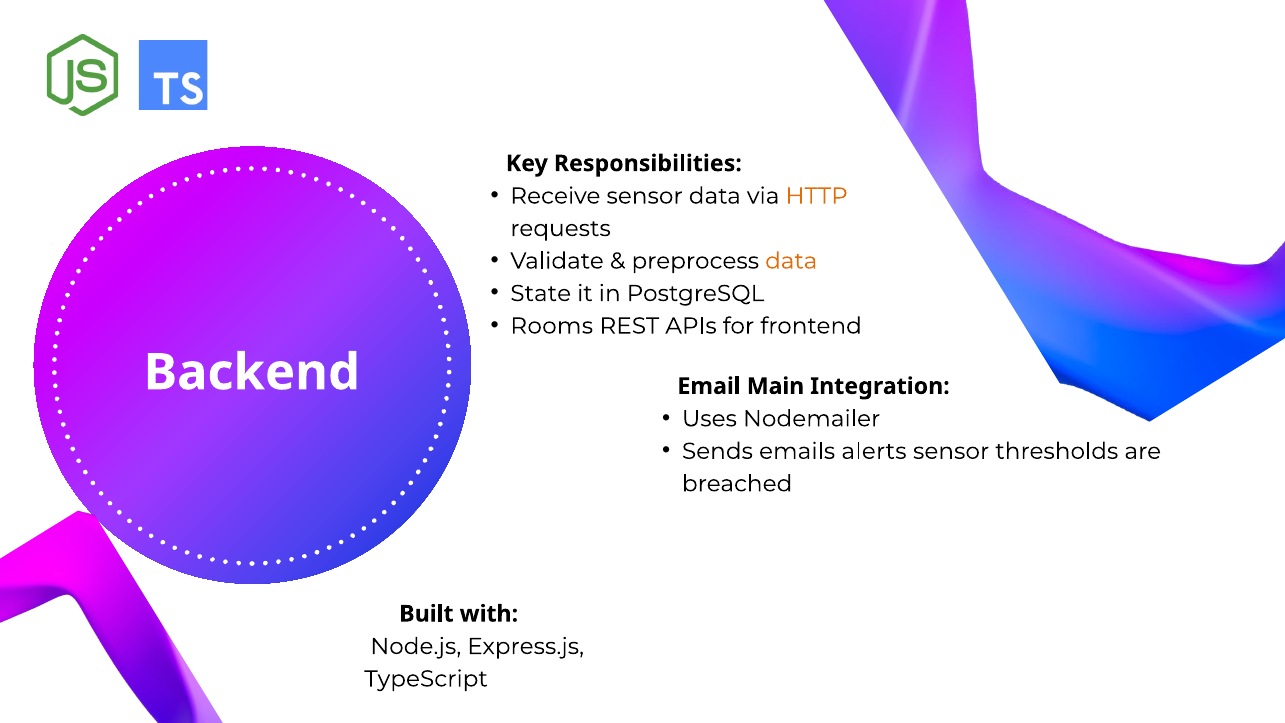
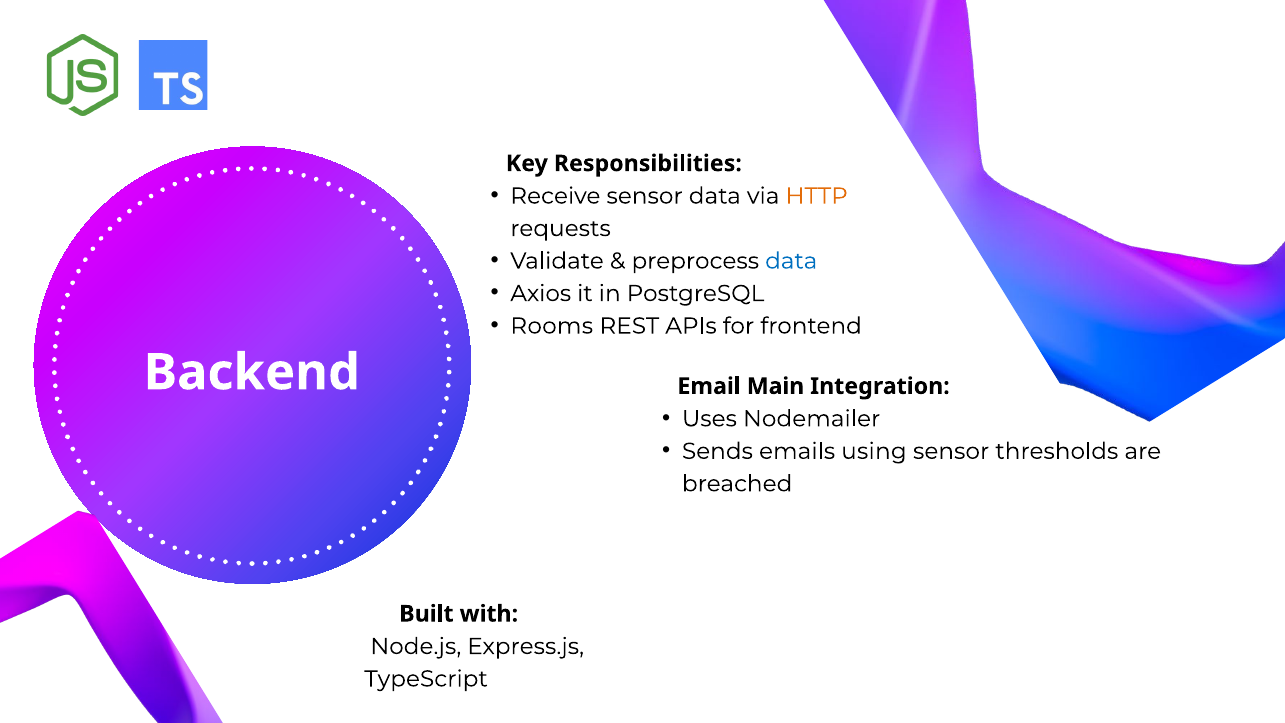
data at (791, 261) colour: orange -> blue
State: State -> Axios
alerts: alerts -> using
